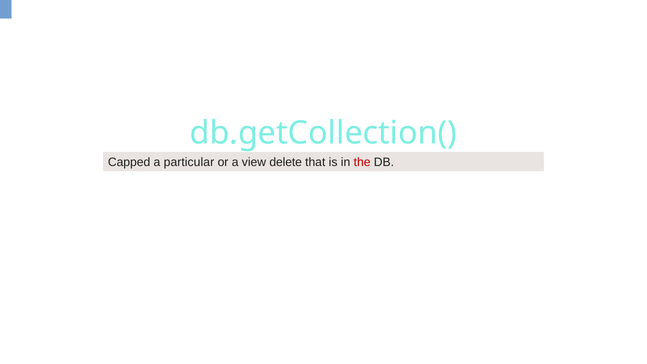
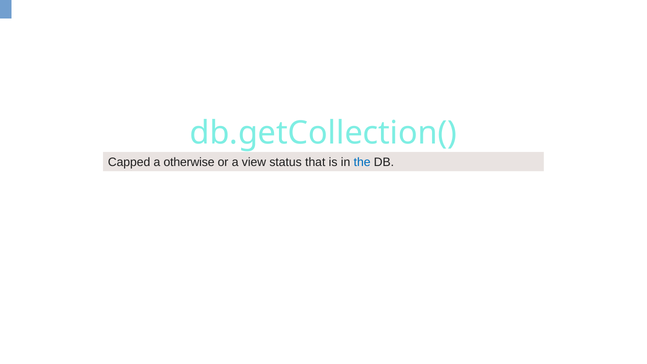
particular: particular -> otherwise
delete: delete -> status
the colour: red -> blue
